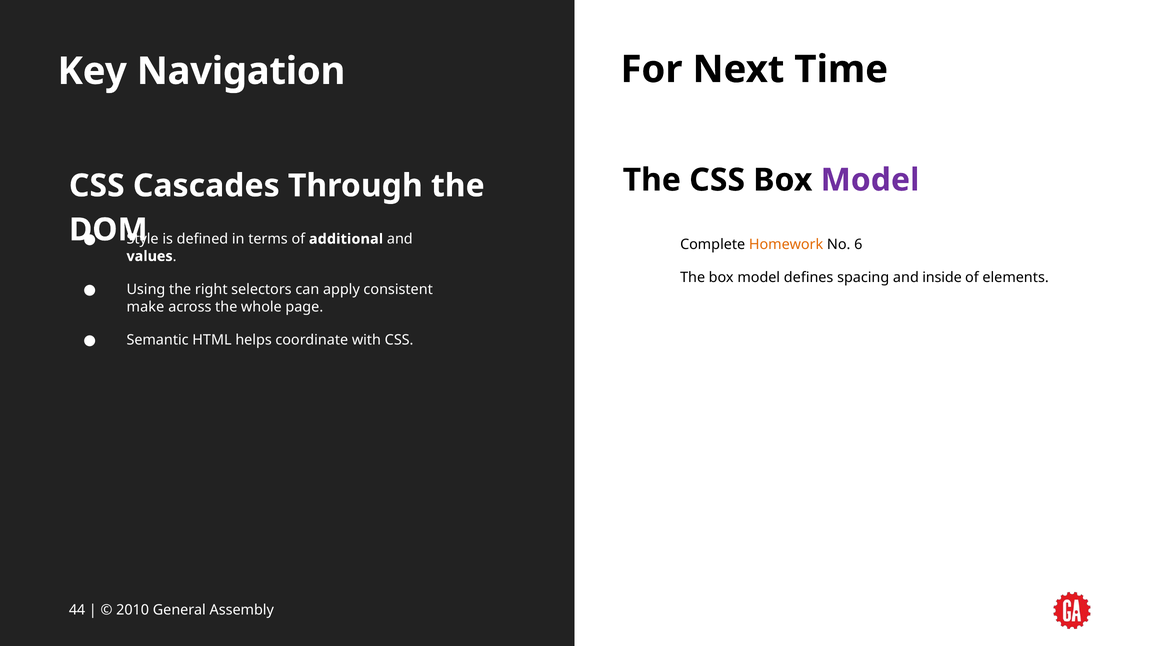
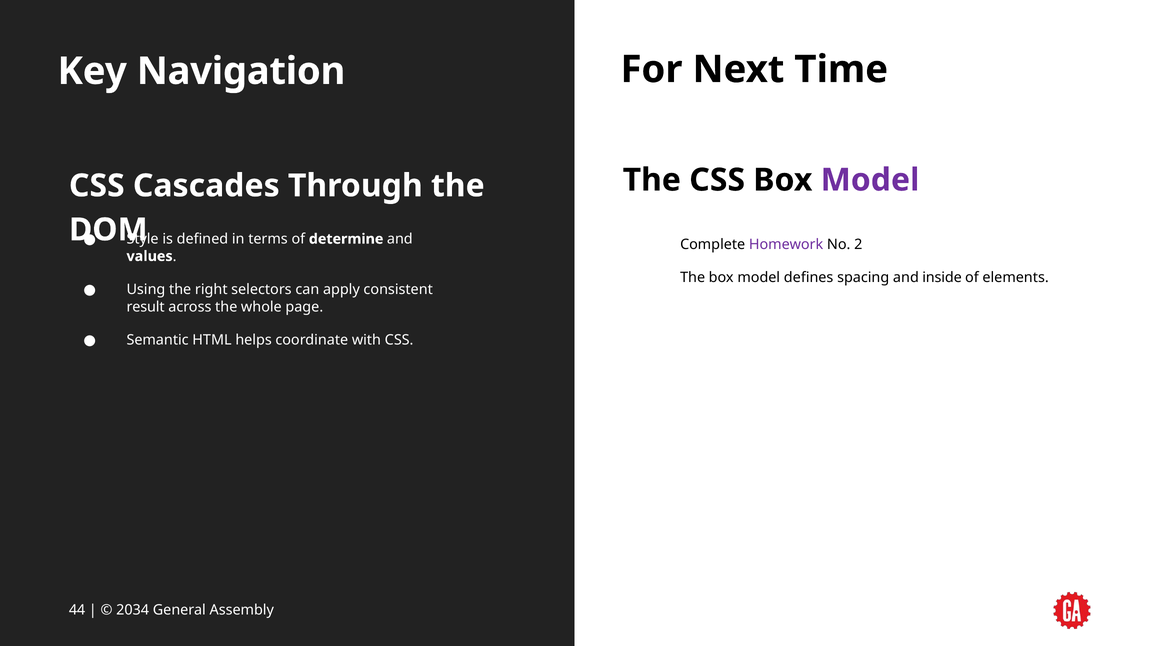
additional: additional -> determine
Homework colour: orange -> purple
6: 6 -> 2
make: make -> result
2010: 2010 -> 2034
